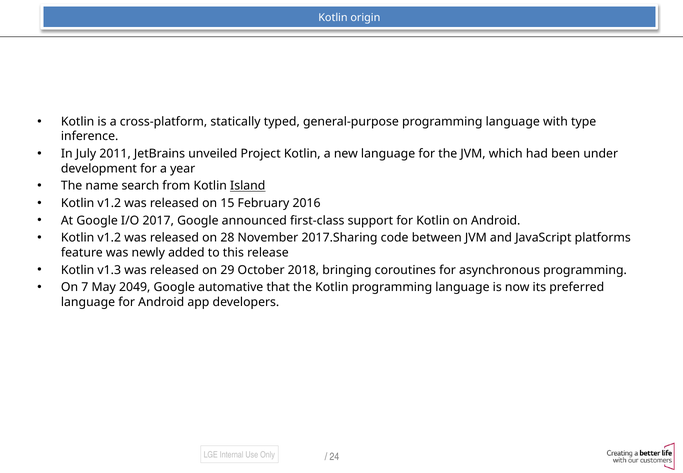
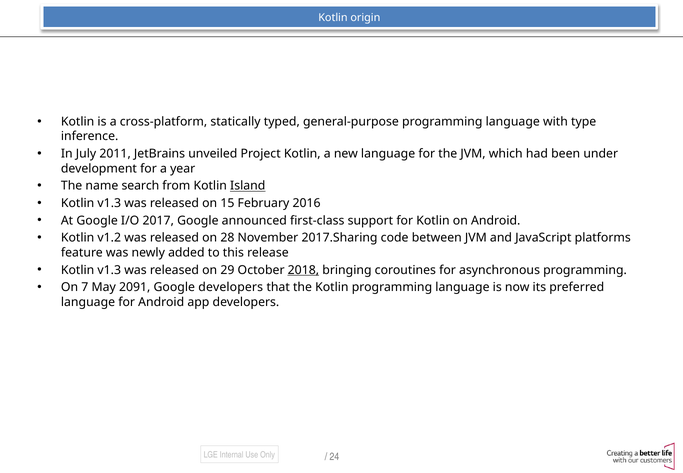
v1.2 at (109, 203): v1.2 -> v1.3
2018 underline: none -> present
2049: 2049 -> 2091
Google automative: automative -> developers
